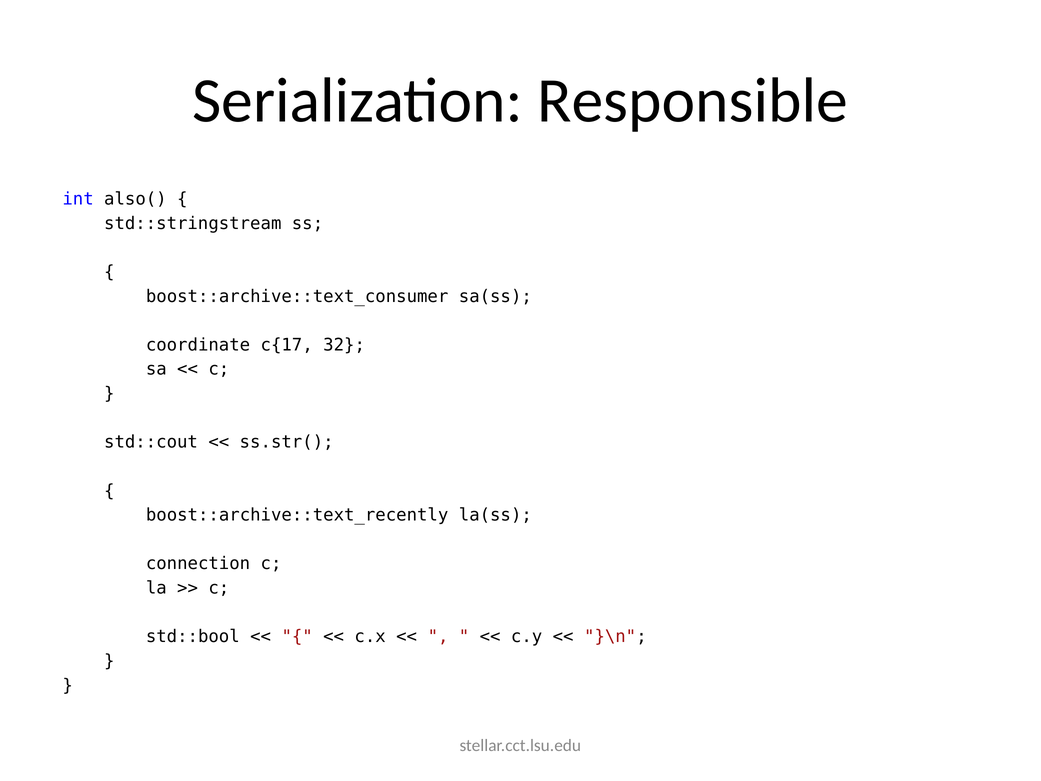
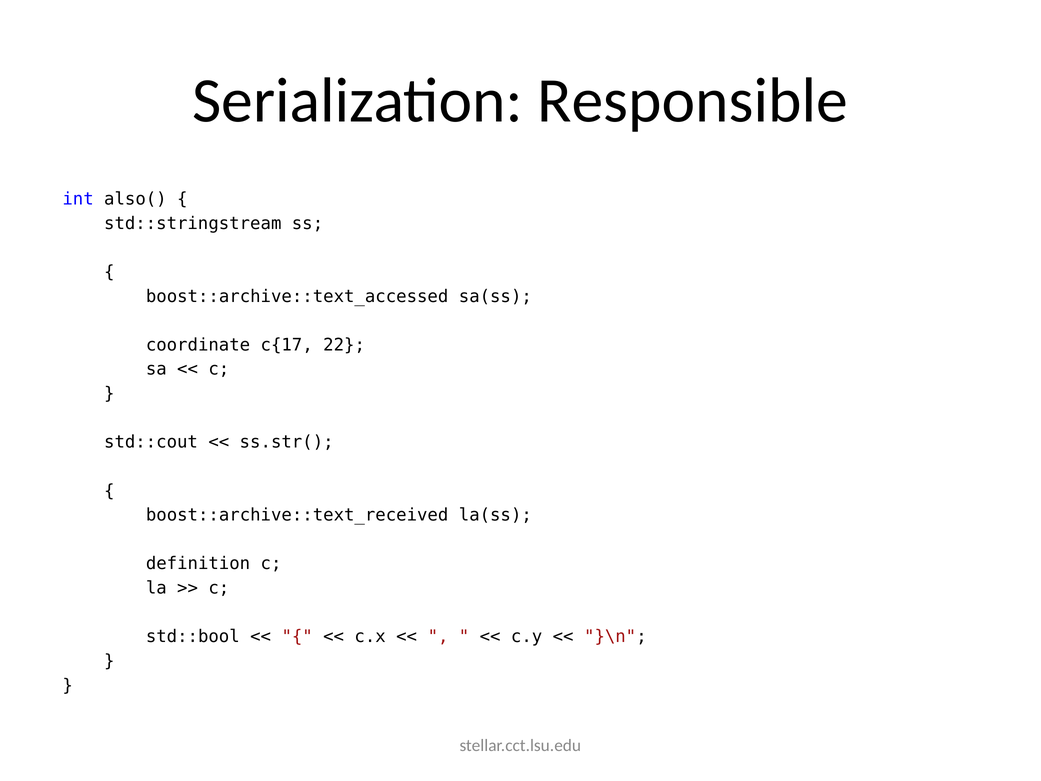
boost::archive::text_consumer: boost::archive::text_consumer -> boost::archive::text_accessed
32: 32 -> 22
boost::archive::text_recently: boost::archive::text_recently -> boost::archive::text_received
connection: connection -> definition
